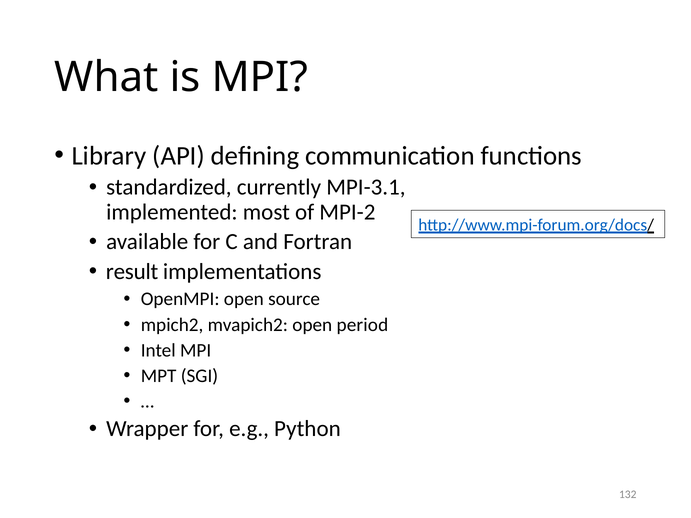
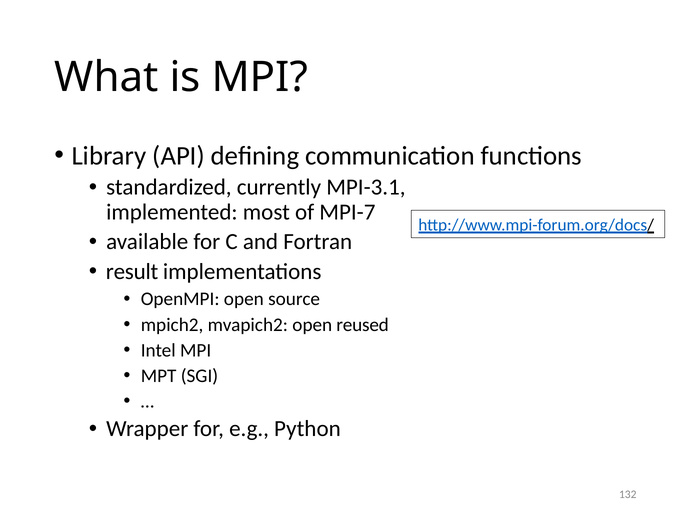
MPI-2: MPI-2 -> MPI-7
period: period -> reused
